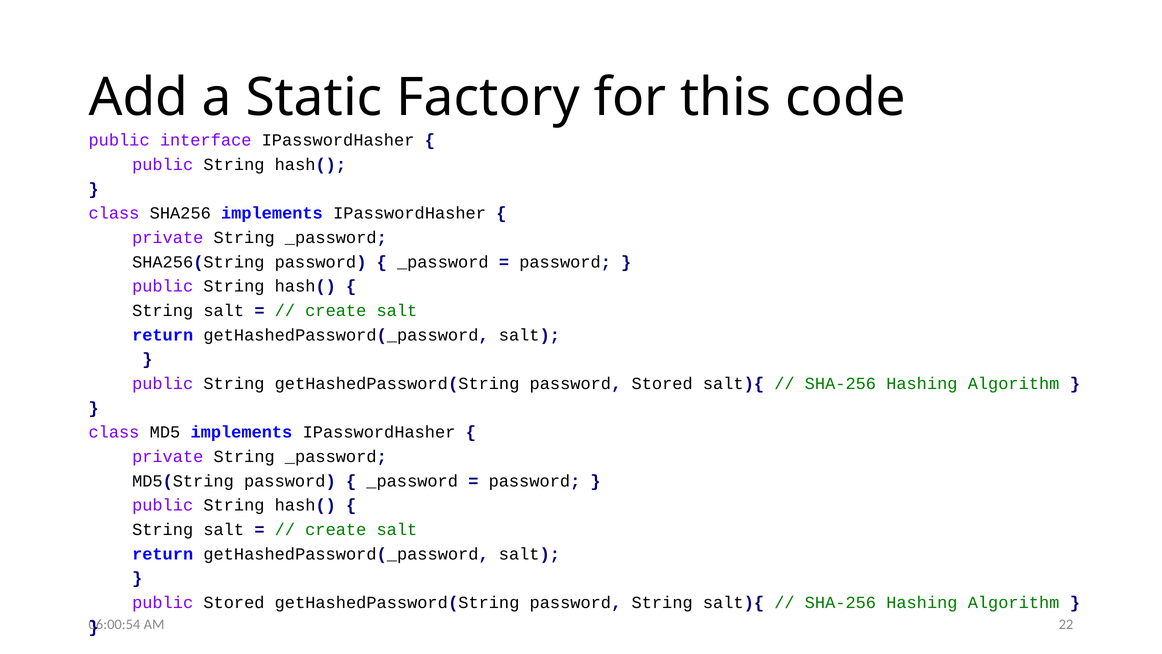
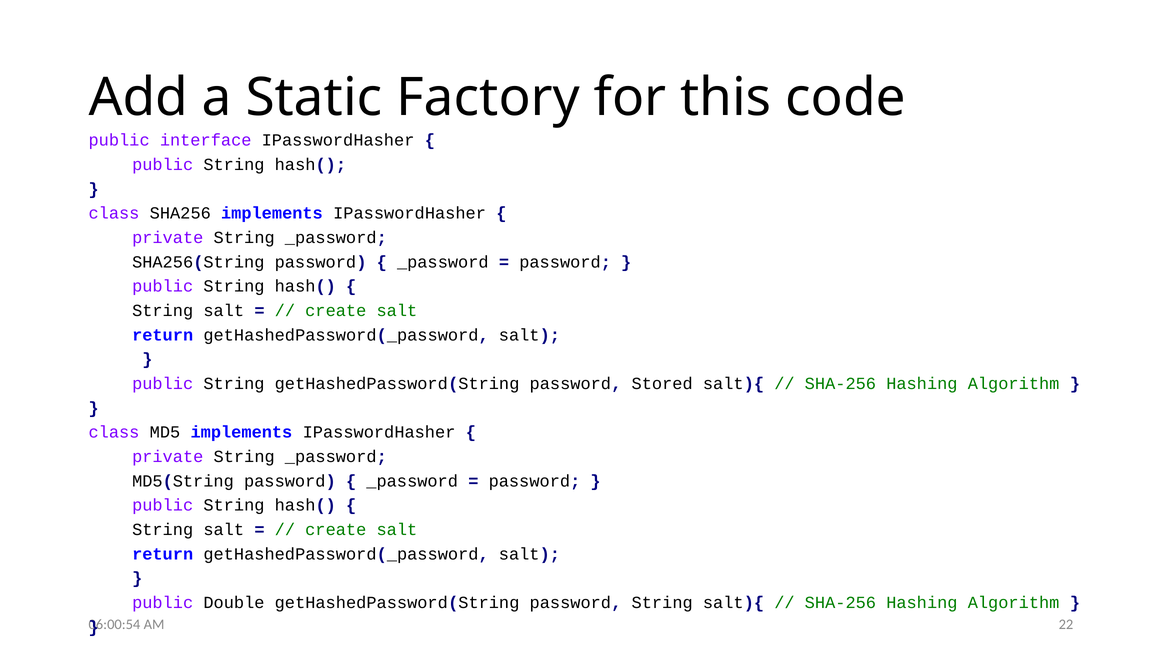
public Stored: Stored -> Double
